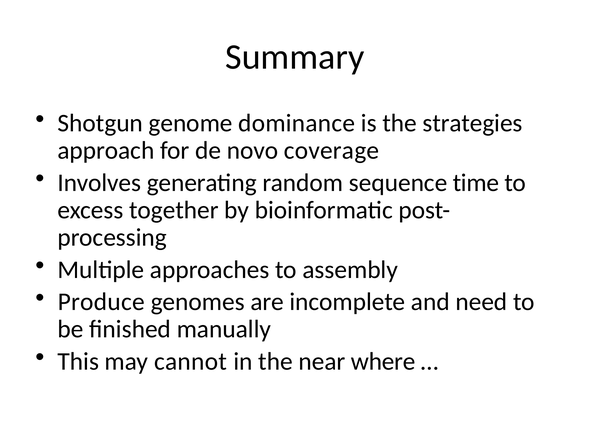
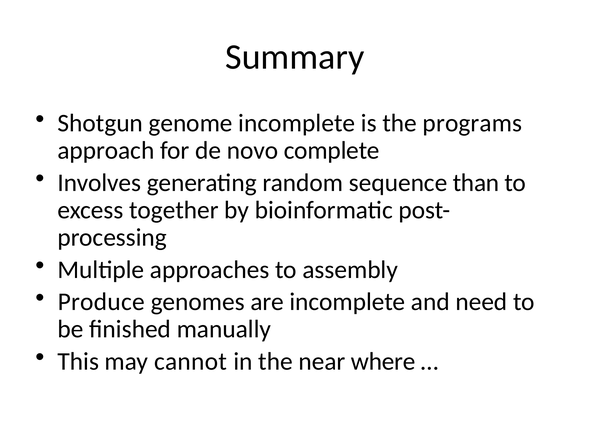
genome dominance: dominance -> incomplete
strategies: strategies -> programs
coverage: coverage -> complete
time: time -> than
